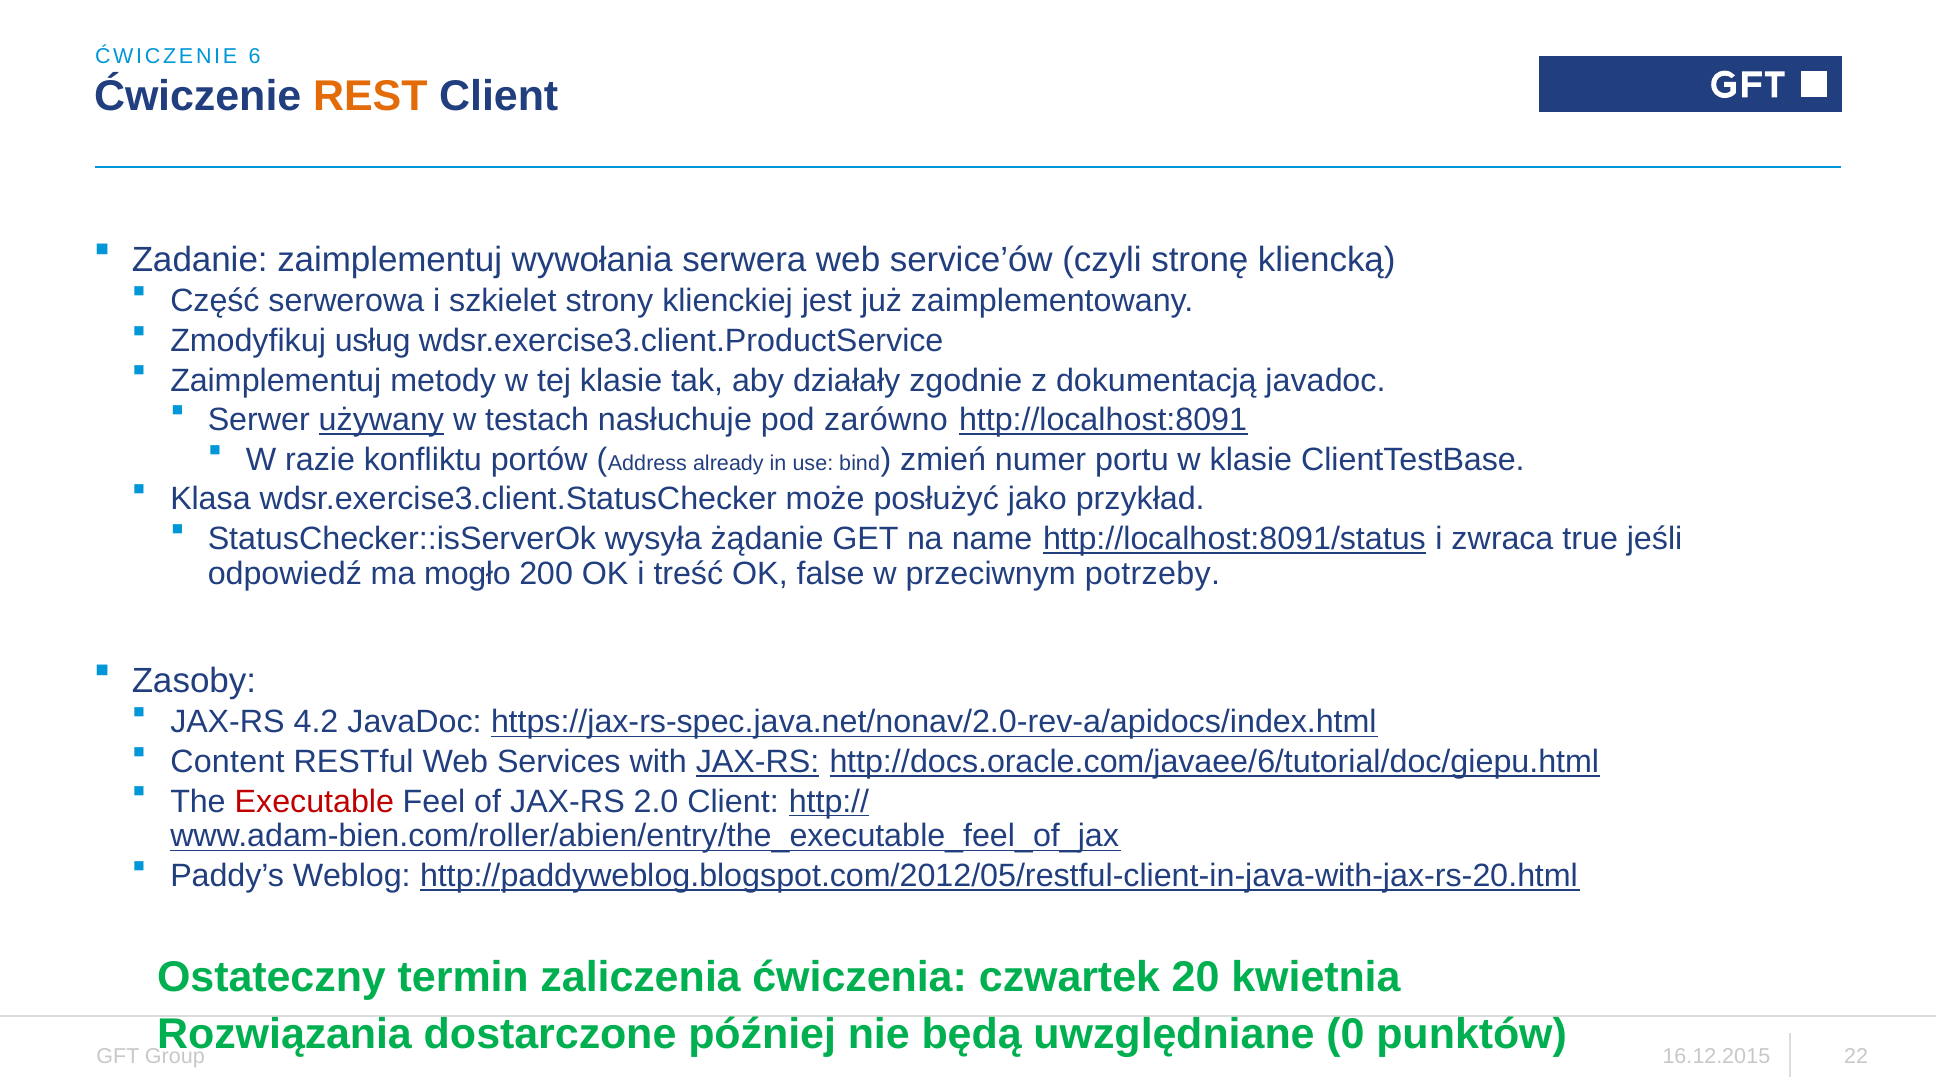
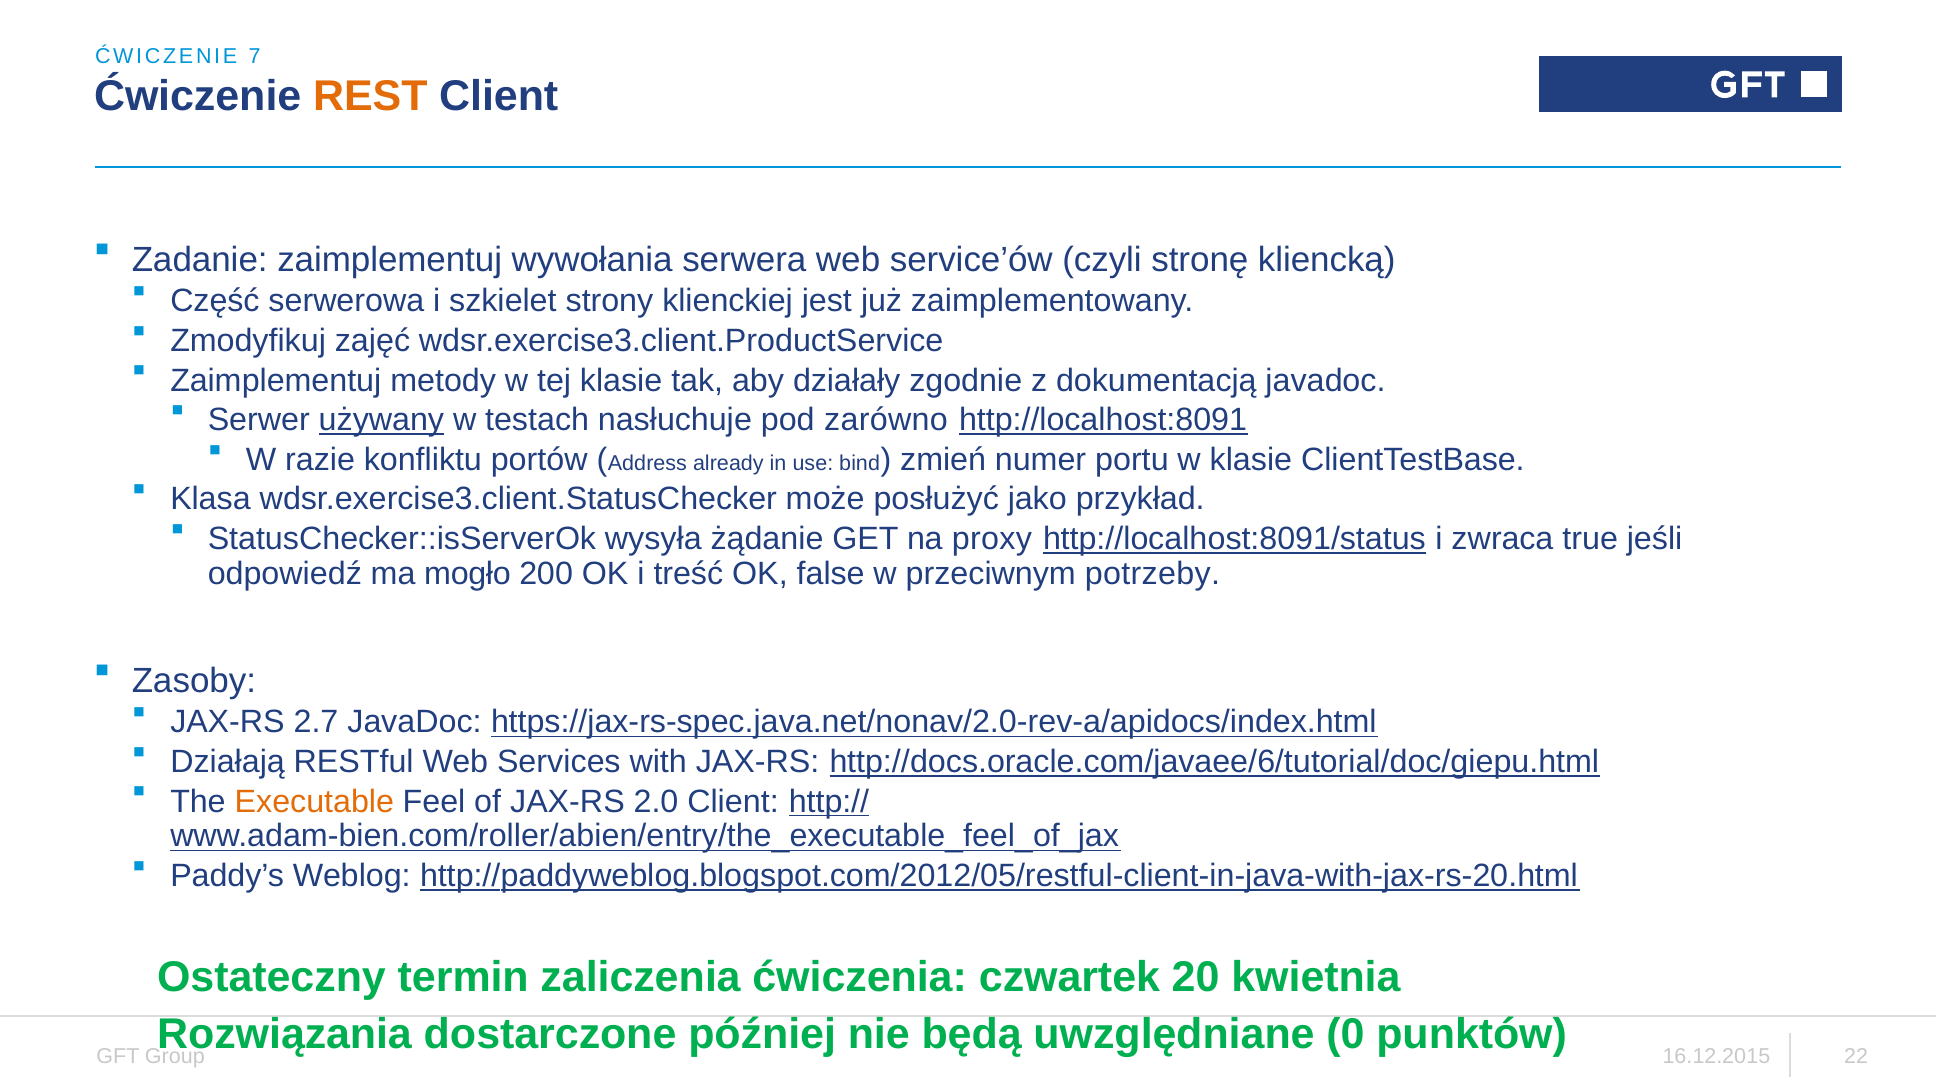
6: 6 -> 7
usług: usług -> zajęć
name: name -> proxy
4.2: 4.2 -> 2.7
Content: Content -> Działają
JAX-RS at (758, 762) underline: present -> none
Executable colour: red -> orange
